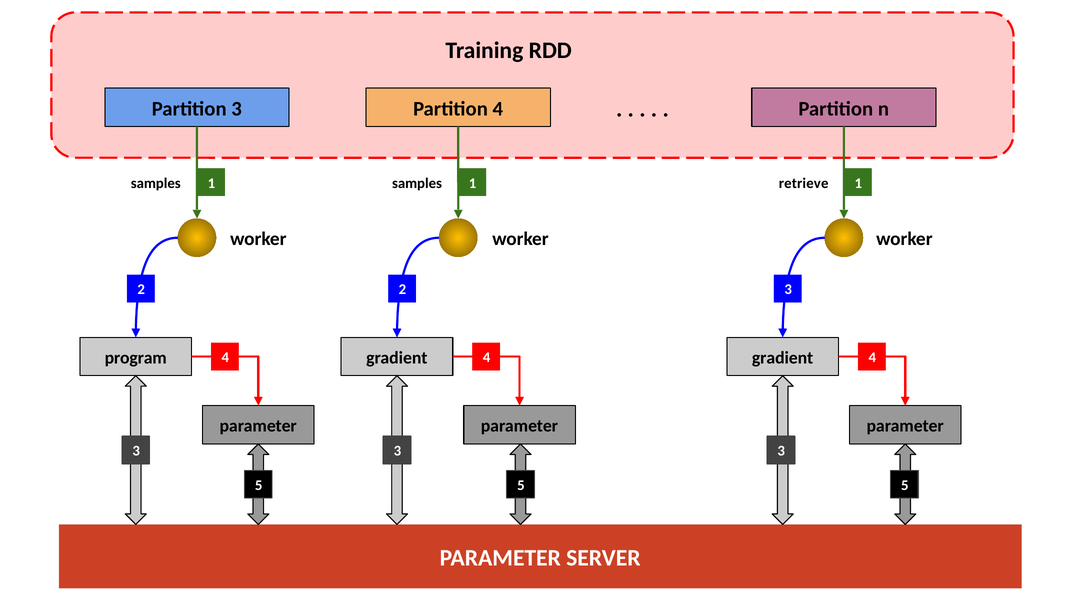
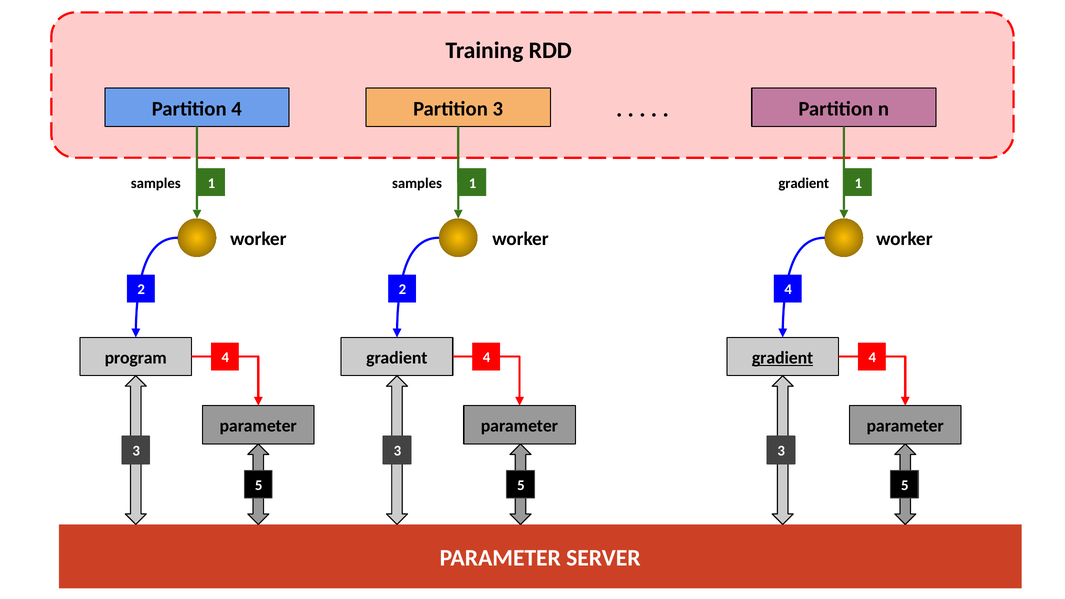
Partition 3: 3 -> 4
Partition 4: 4 -> 3
samples retrieve: retrieve -> gradient
2 3: 3 -> 4
gradient at (783, 358) underline: none -> present
